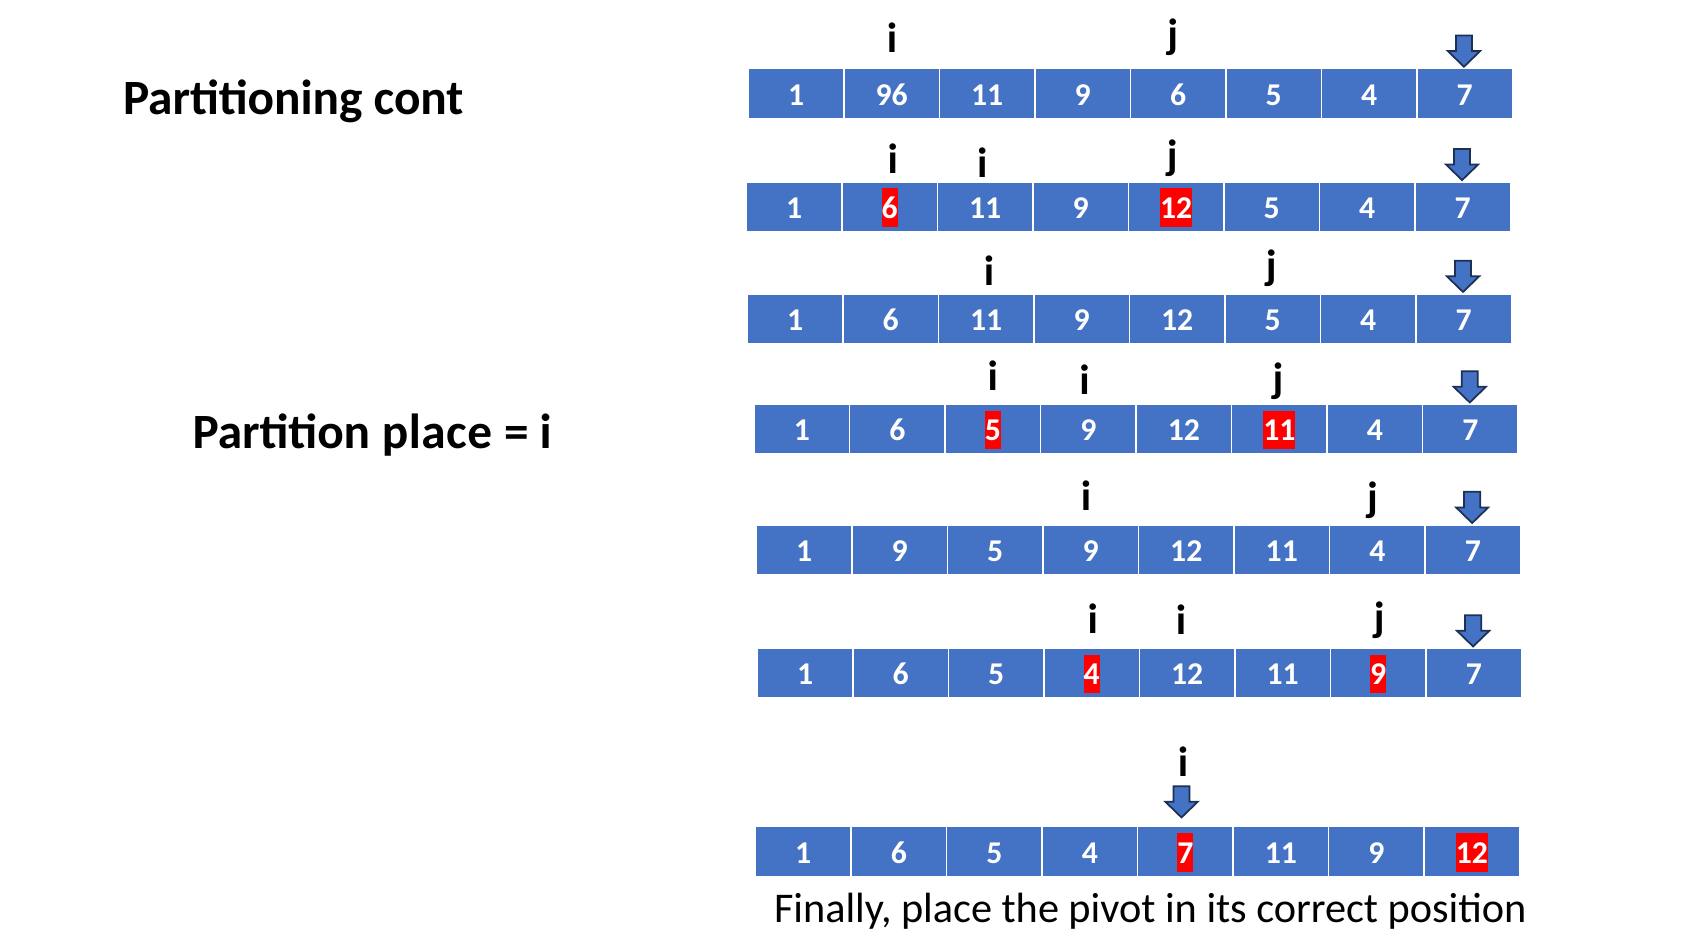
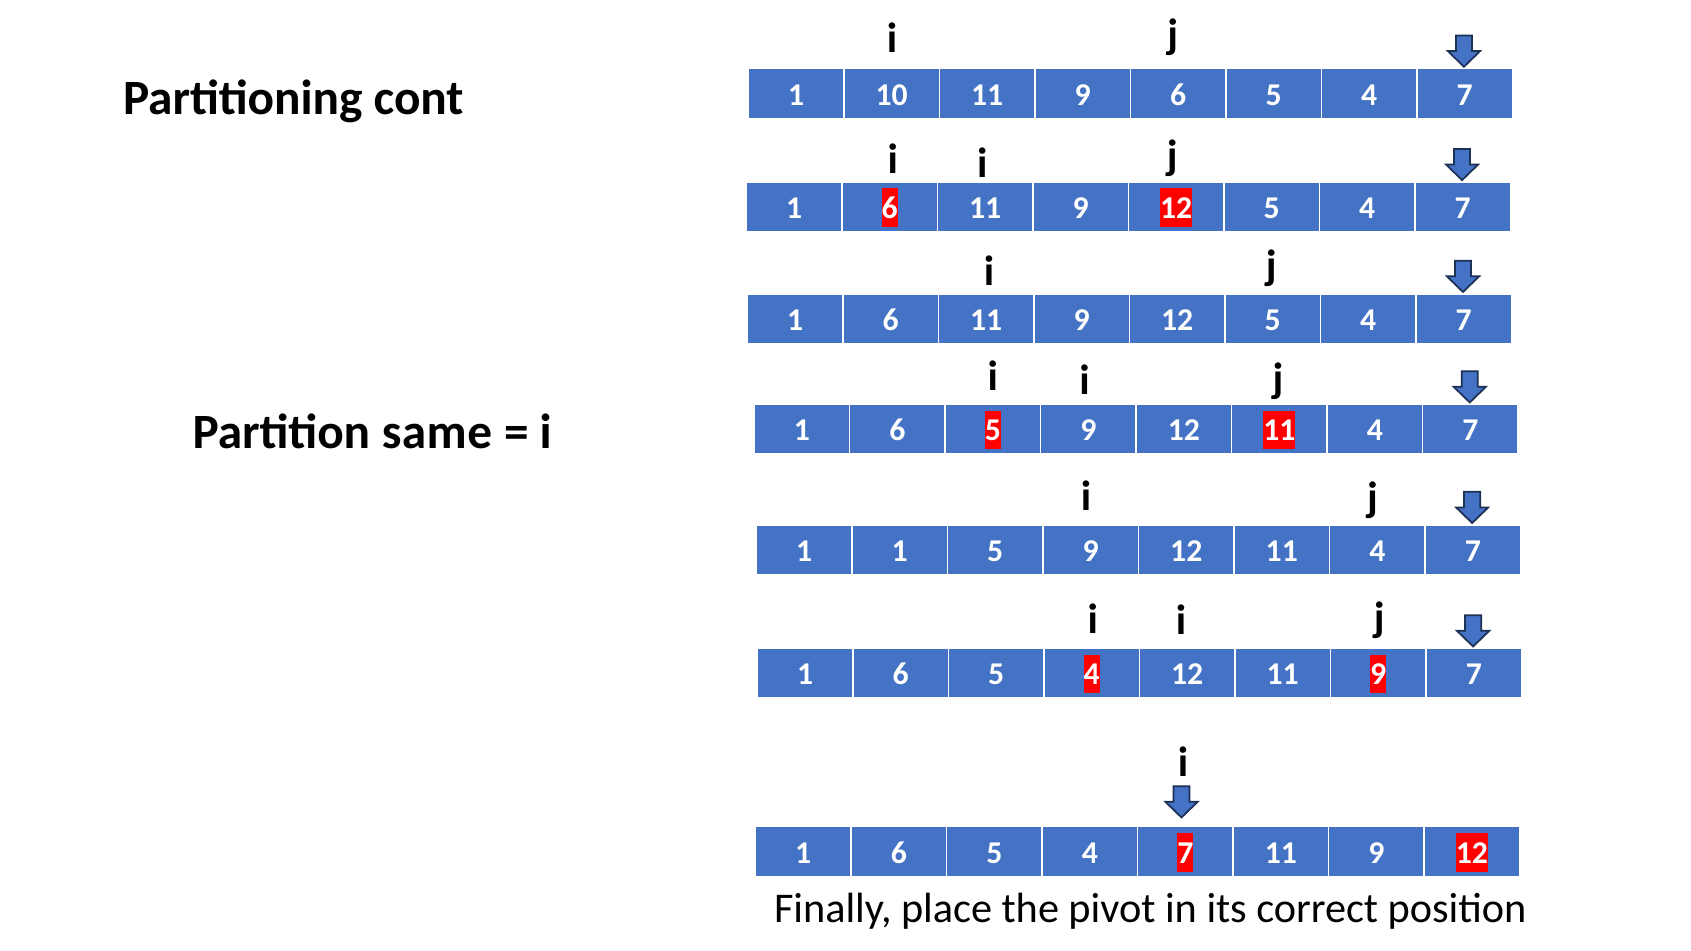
96: 96 -> 10
Partition place: place -> same
1 9: 9 -> 1
